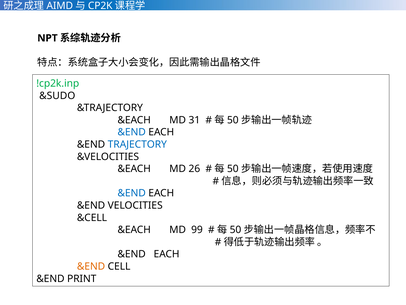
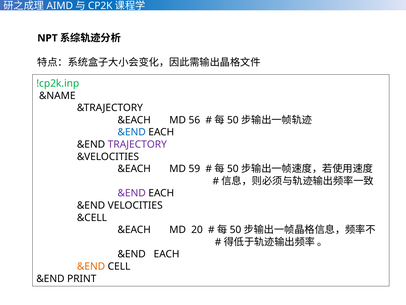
&SUDO: &SUDO -> &NAME
31: 31 -> 56
TRAJECTORY colour: blue -> purple
26: 26 -> 59
&END at (132, 193) colour: blue -> purple
99: 99 -> 20
